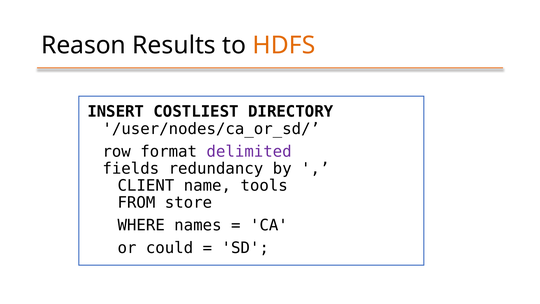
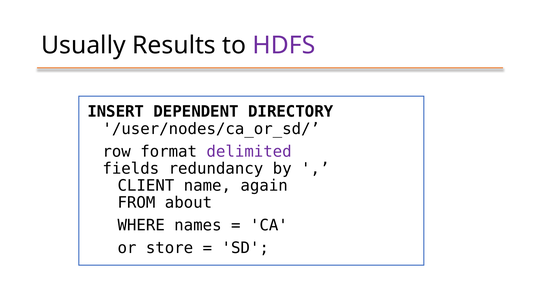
Reason: Reason -> Usually
HDFS colour: orange -> purple
COSTLIEST: COSTLIEST -> DEPENDENT
tools: tools -> again
store: store -> about
could: could -> store
